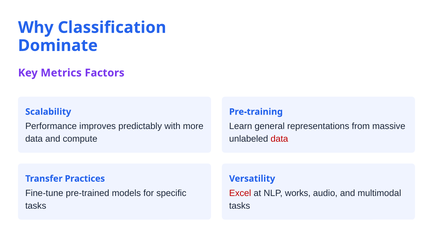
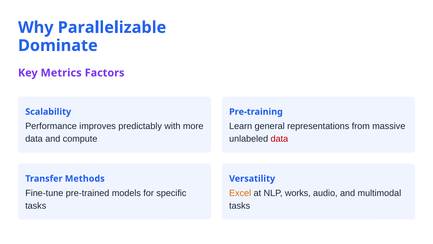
Classification: Classification -> Parallelizable
Practices: Practices -> Methods
Excel colour: red -> orange
